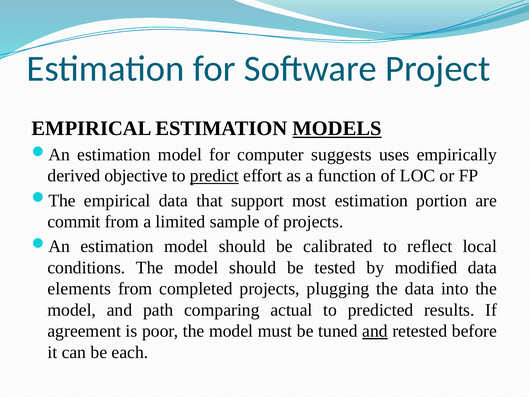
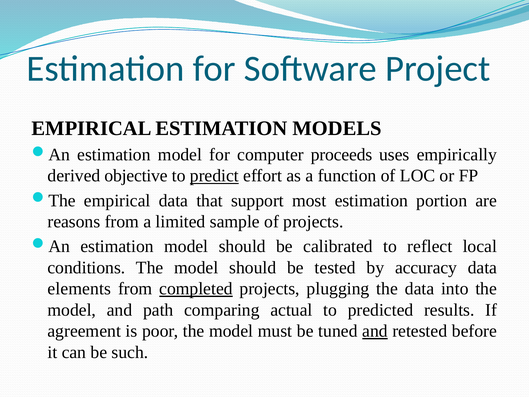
MODELS underline: present -> none
suggests: suggests -> proceeds
commit: commit -> reasons
modified: modified -> accuracy
completed underline: none -> present
each: each -> such
